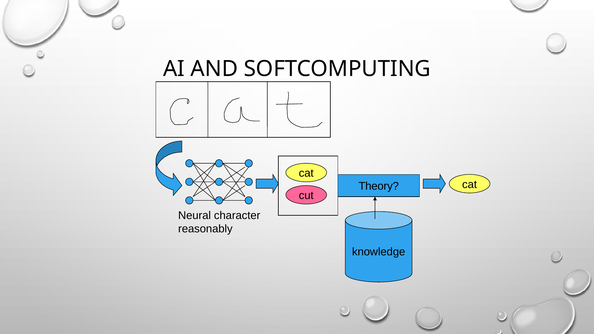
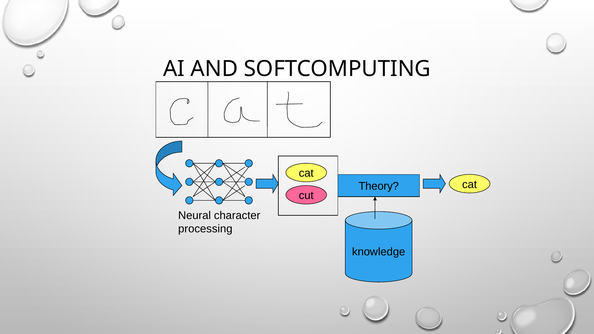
reasonably: reasonably -> processing
